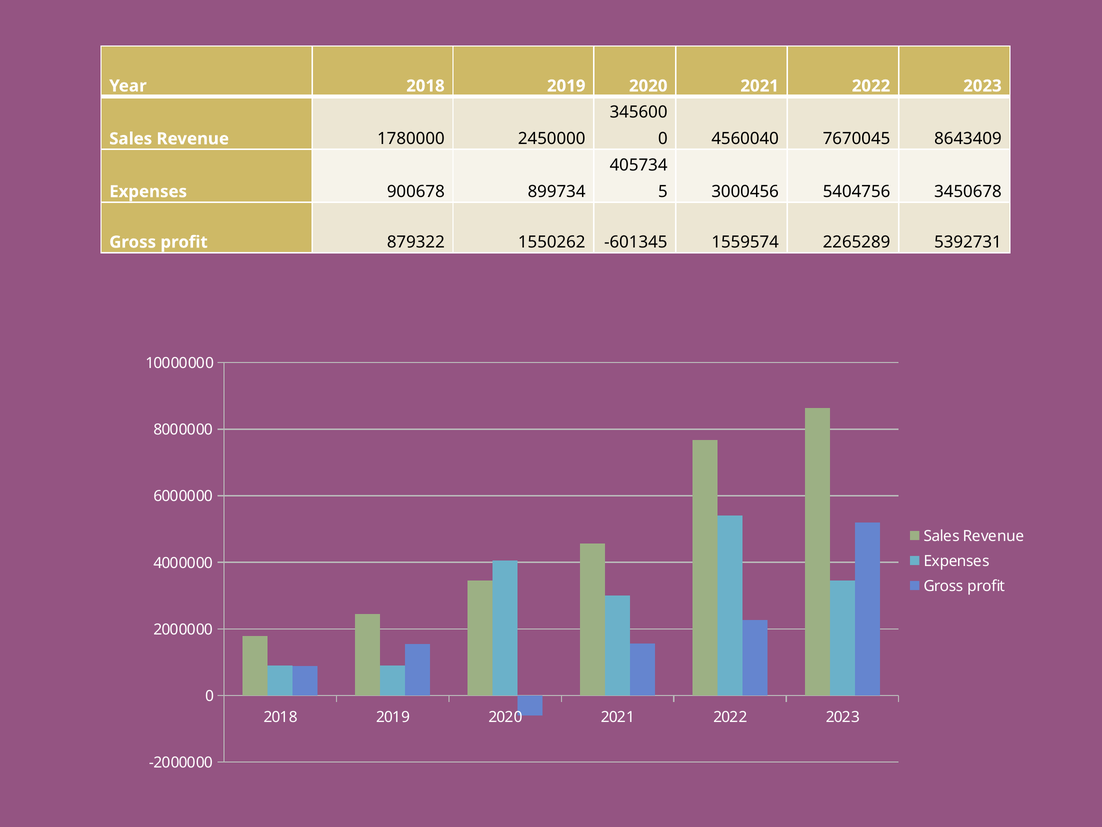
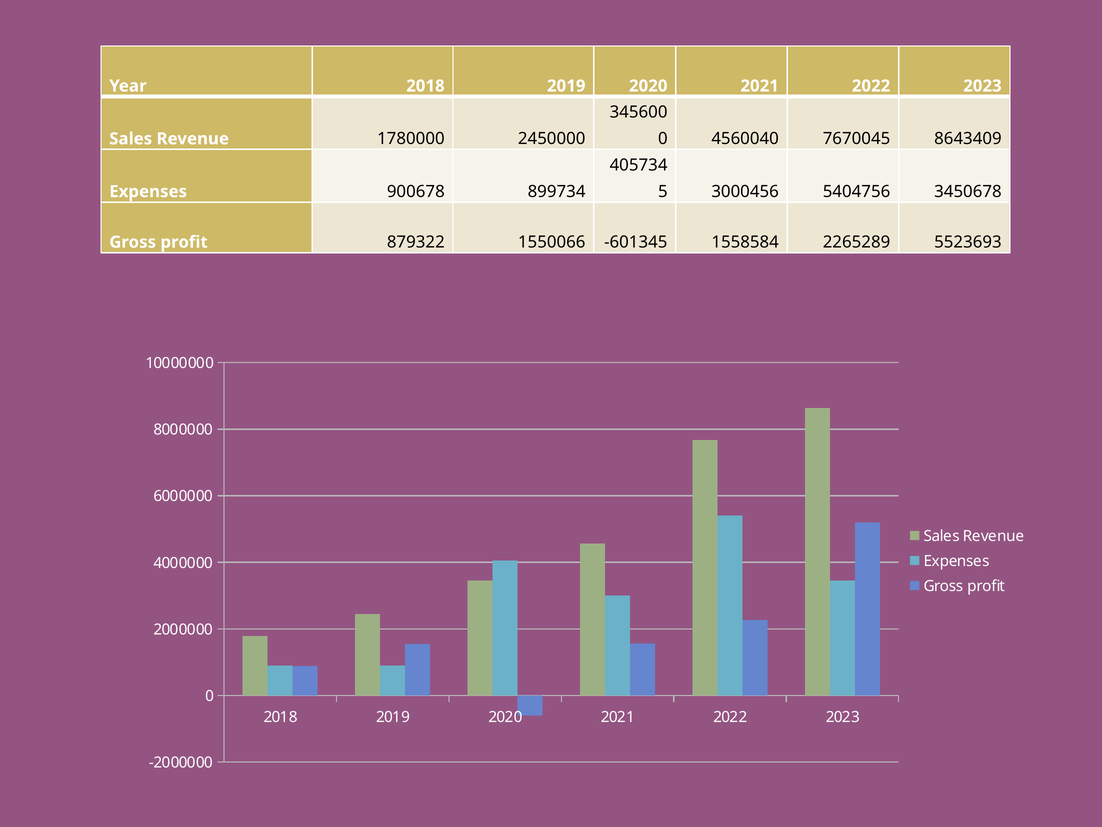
1550262: 1550262 -> 1550066
1559574: 1559574 -> 1558584
5392731: 5392731 -> 5523693
